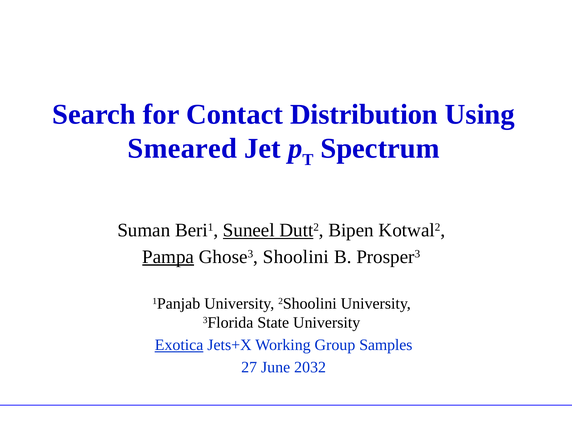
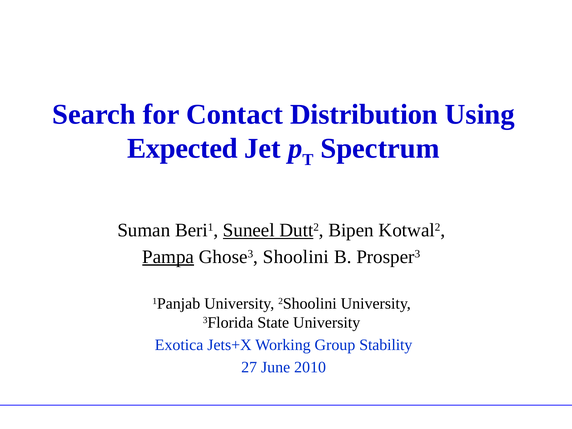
Smeared: Smeared -> Expected
Exotica underline: present -> none
Samples: Samples -> Stability
2032: 2032 -> 2010
